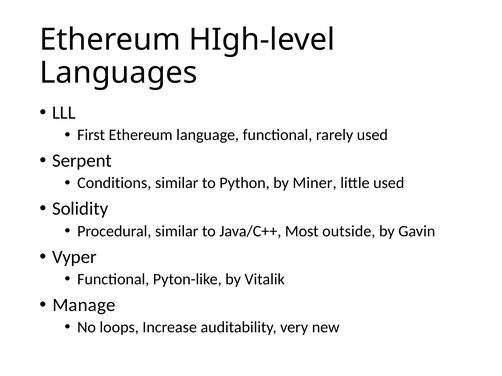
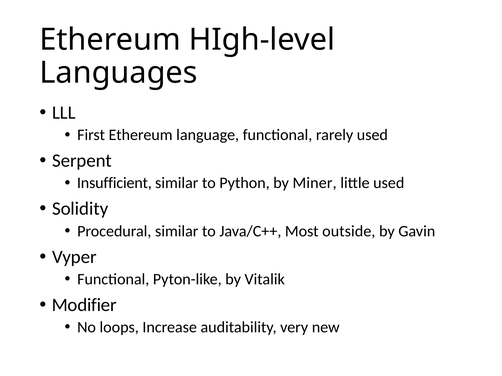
Conditions: Conditions -> Insufficient
Manage: Manage -> Modifier
